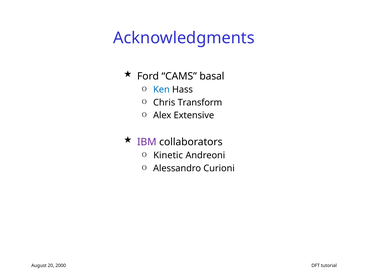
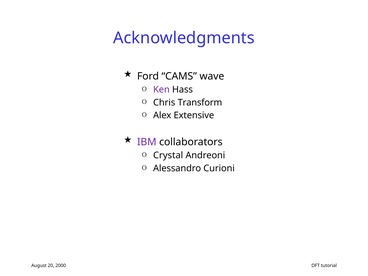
basal: basal -> wave
Ken colour: blue -> purple
Kinetic: Kinetic -> Crystal
